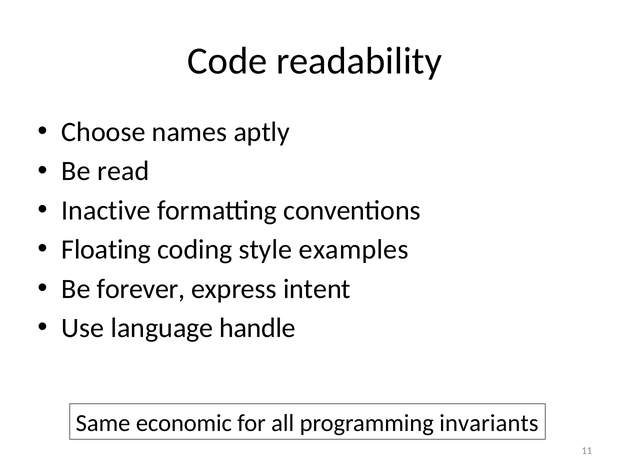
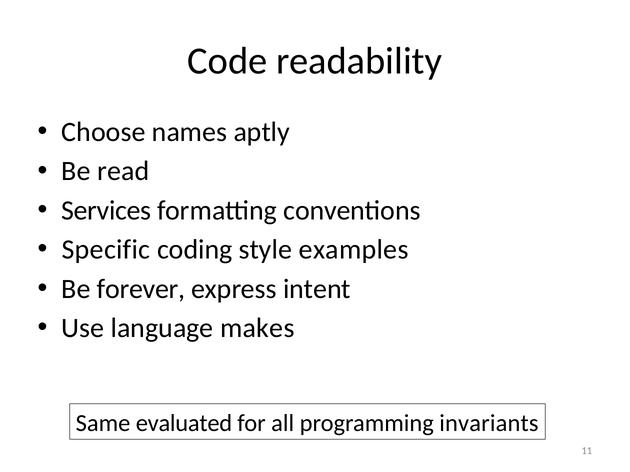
Inactive: Inactive -> Services
Floating: Floating -> Specific
handle: handle -> makes
economic: economic -> evaluated
